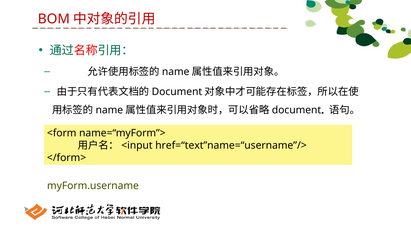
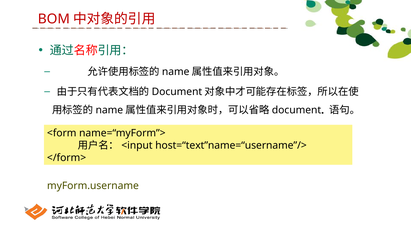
href=“text”name=“username”/>: href=“text”name=“username”/> -> host=“text”name=“username”/>
